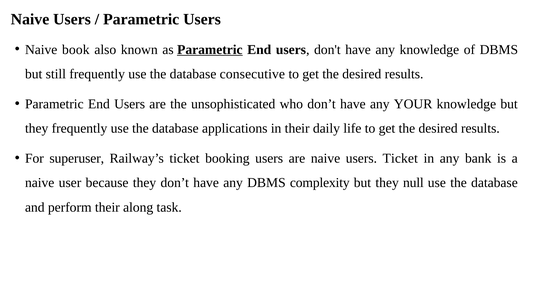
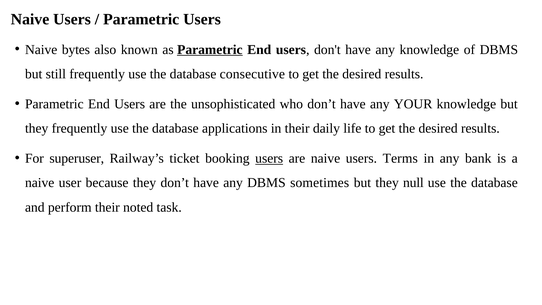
book: book -> bytes
users at (269, 158) underline: none -> present
users Ticket: Ticket -> Terms
complexity: complexity -> sometimes
along: along -> noted
